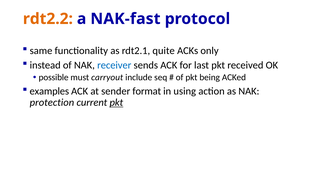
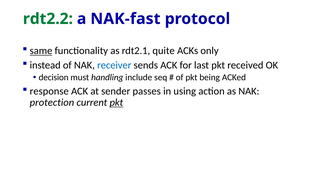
rdt2.2 colour: orange -> green
same underline: none -> present
possible: possible -> decision
carryout: carryout -> handling
examples: examples -> response
format: format -> passes
